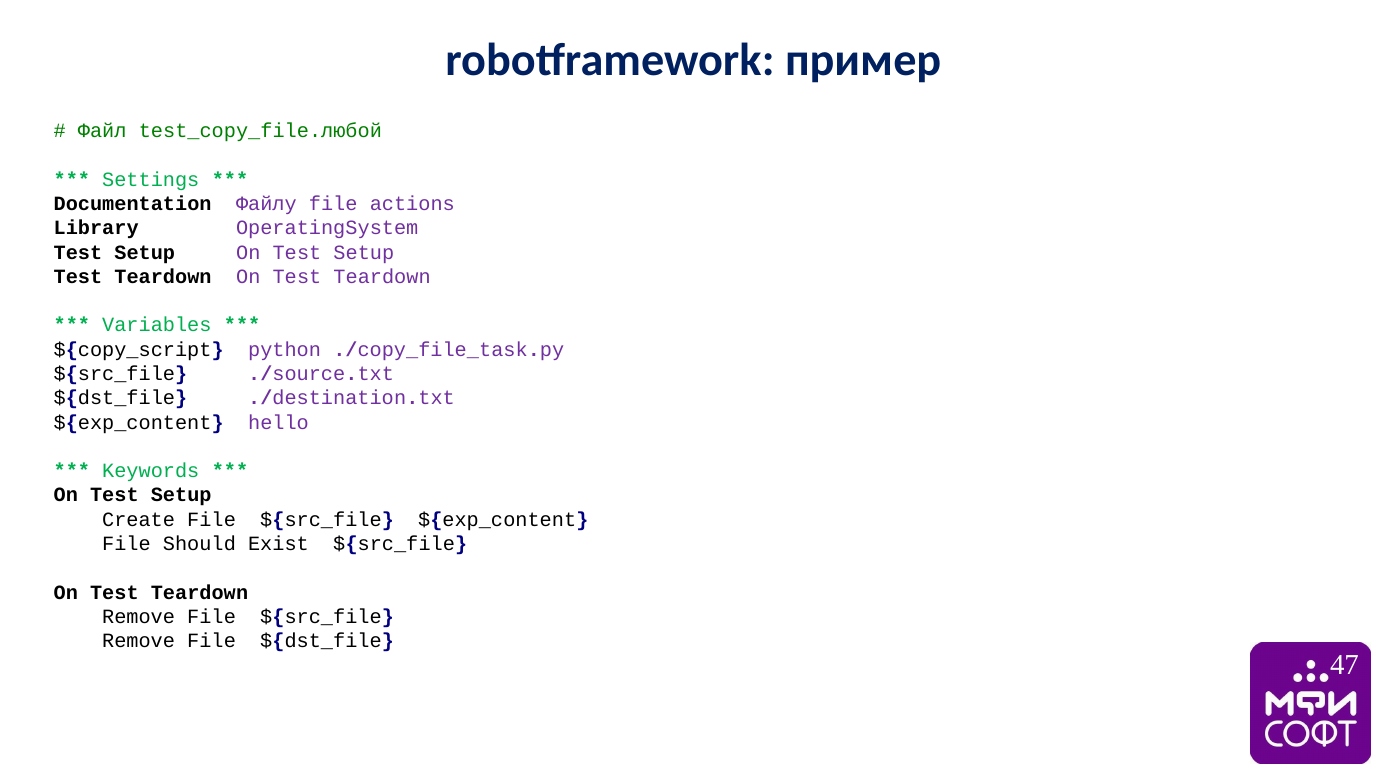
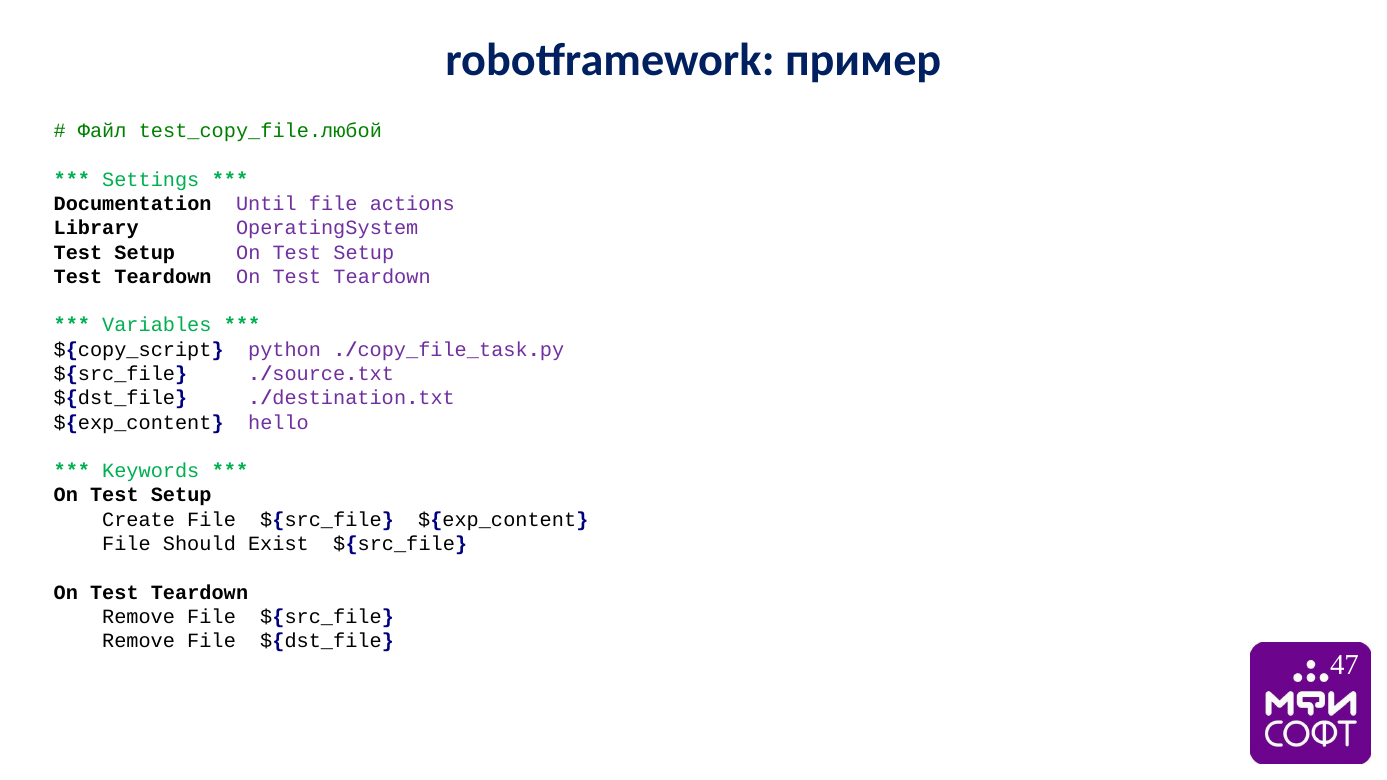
Файлу: Файлу -> Until
